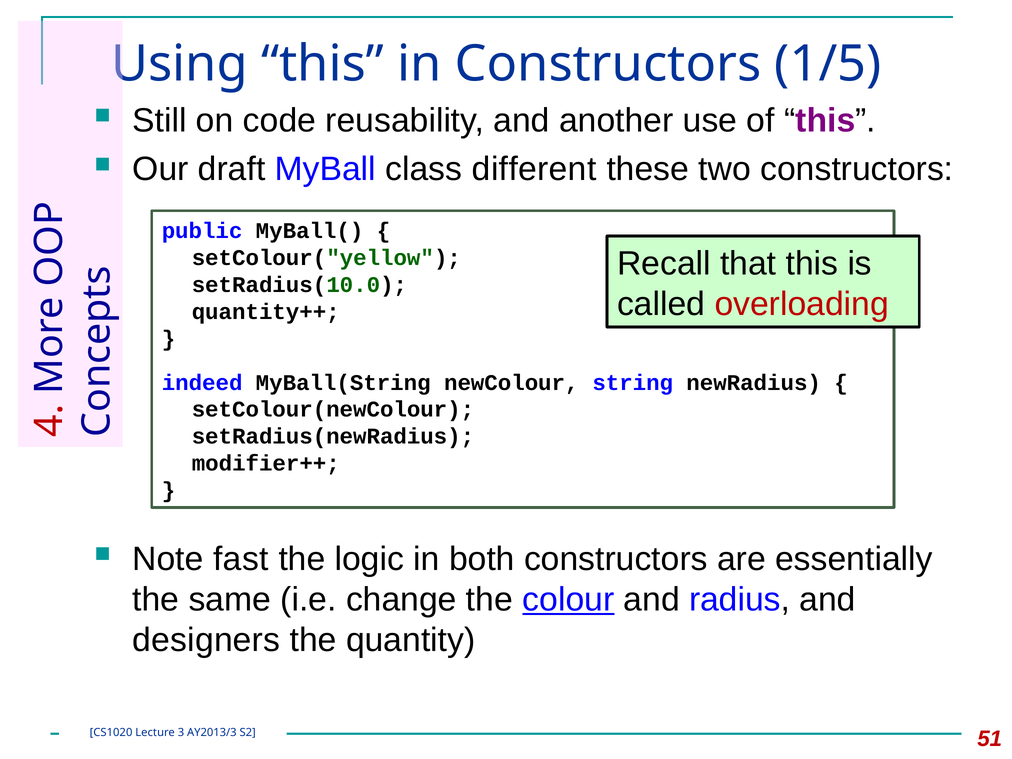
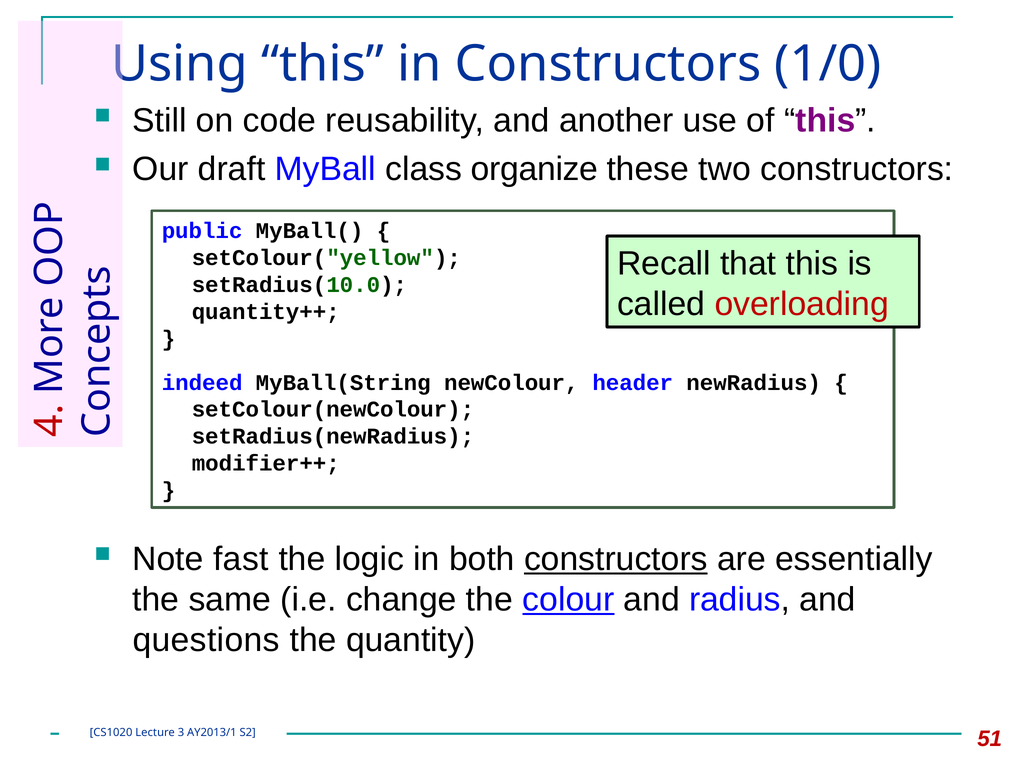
1/5: 1/5 -> 1/0
different: different -> organize
string: string -> header
constructors at (616, 559) underline: none -> present
designers: designers -> questions
AY2013/3: AY2013/3 -> AY2013/1
